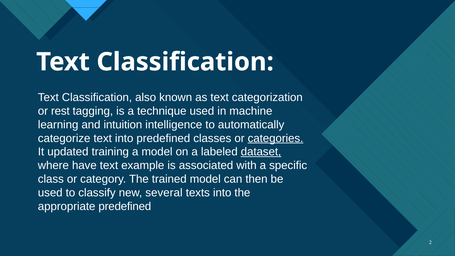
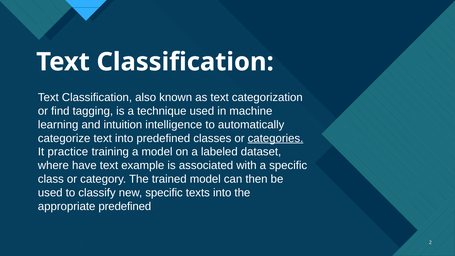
rest: rest -> find
updated: updated -> practice
dataset underline: present -> none
new several: several -> specific
